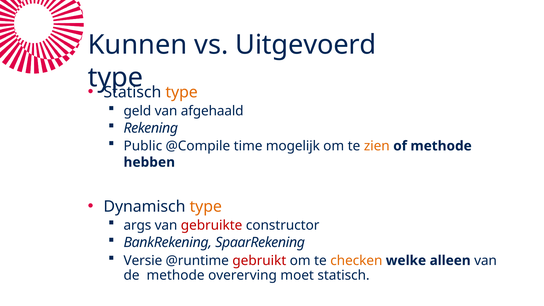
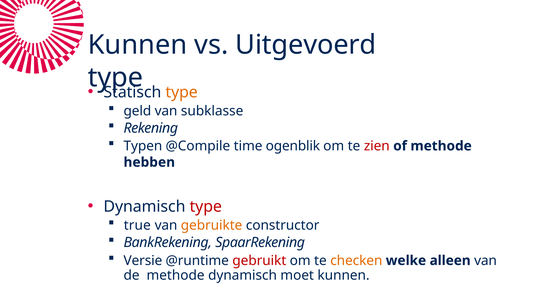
afgehaald: afgehaald -> subklasse
Public: Public -> Typen
mogelijk: mogelijk -> ogenblik
zien colour: orange -> red
type at (206, 207) colour: orange -> red
args: args -> true
gebruikte colour: red -> orange
methode overerving: overerving -> dynamisch
moet statisch: statisch -> kunnen
